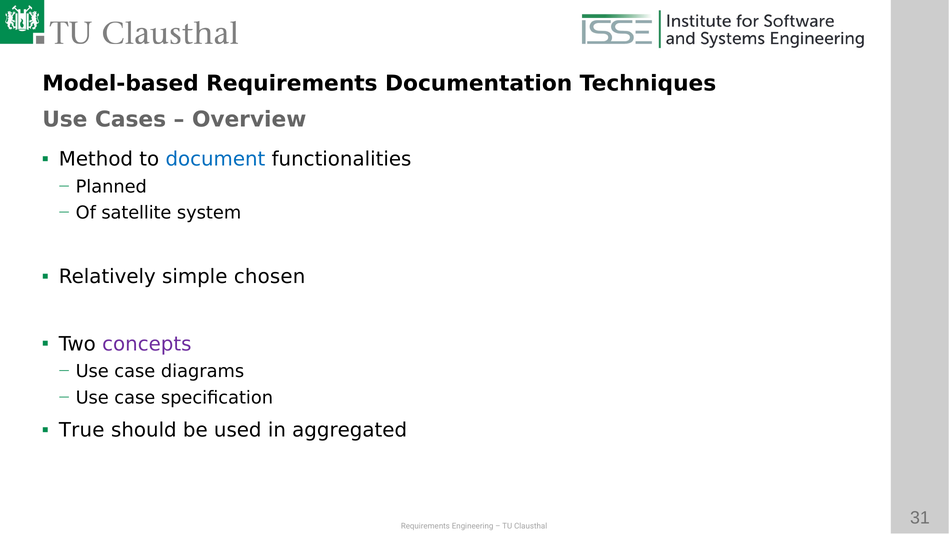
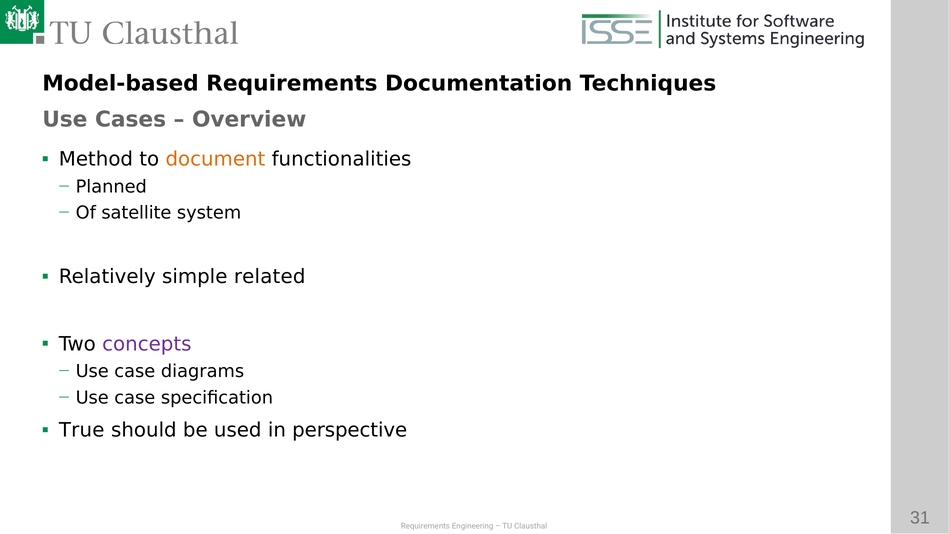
document colour: blue -> orange
chosen: chosen -> related
aggregated: aggregated -> perspective
